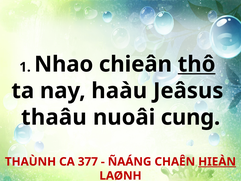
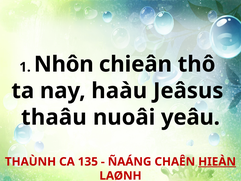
Nhao: Nhao -> Nhôn
thô underline: present -> none
cung: cung -> yeâu
377: 377 -> 135
